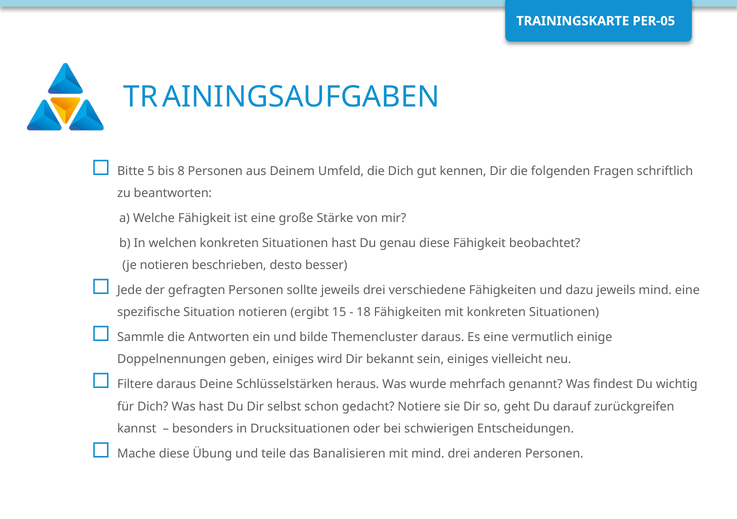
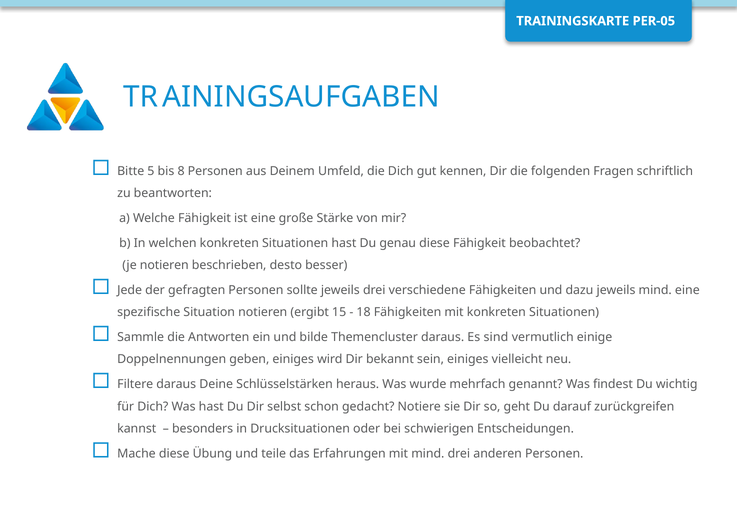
Es eine: eine -> sind
Banalisieren: Banalisieren -> Erfahrungen
